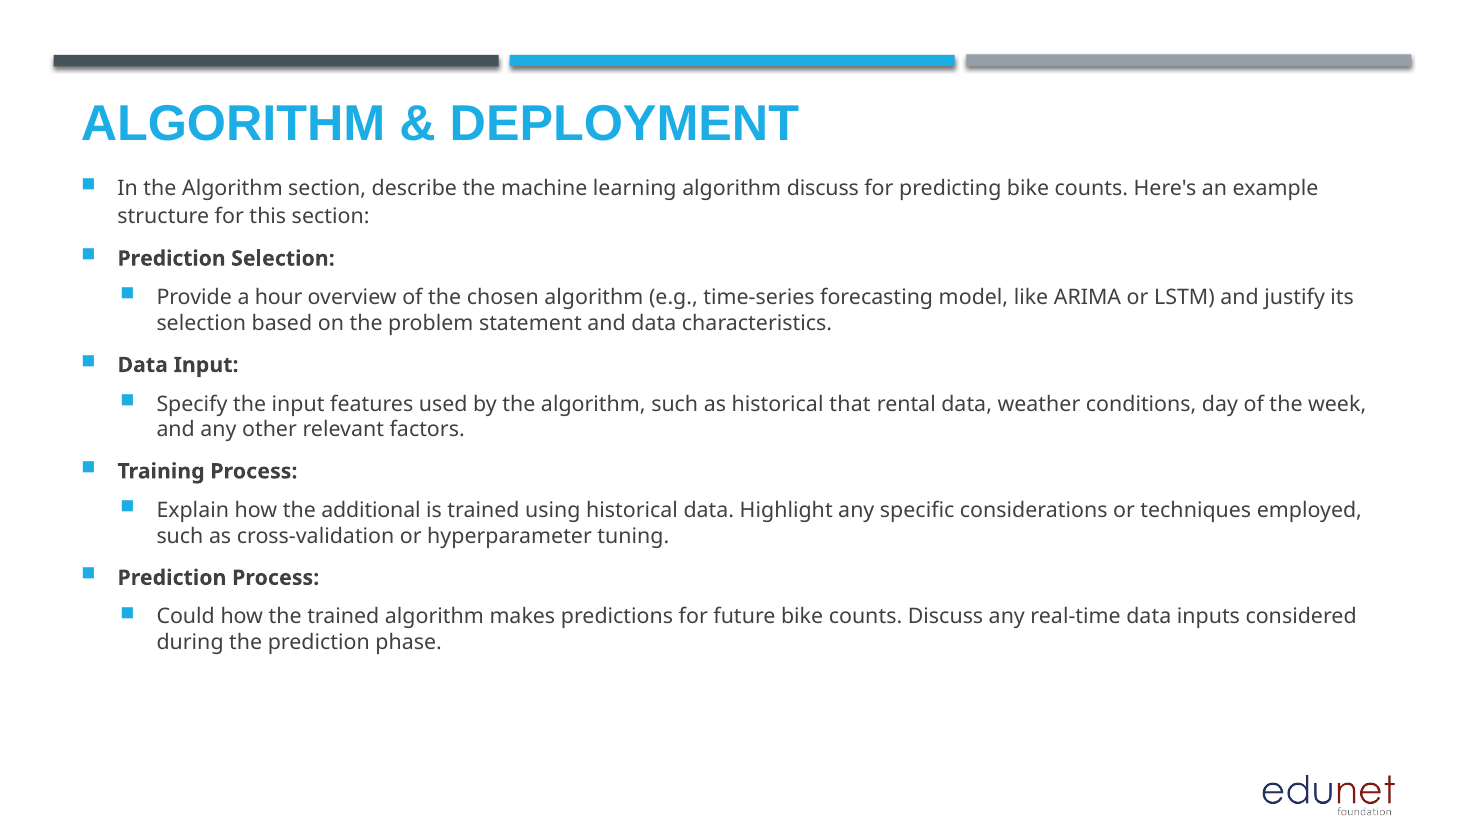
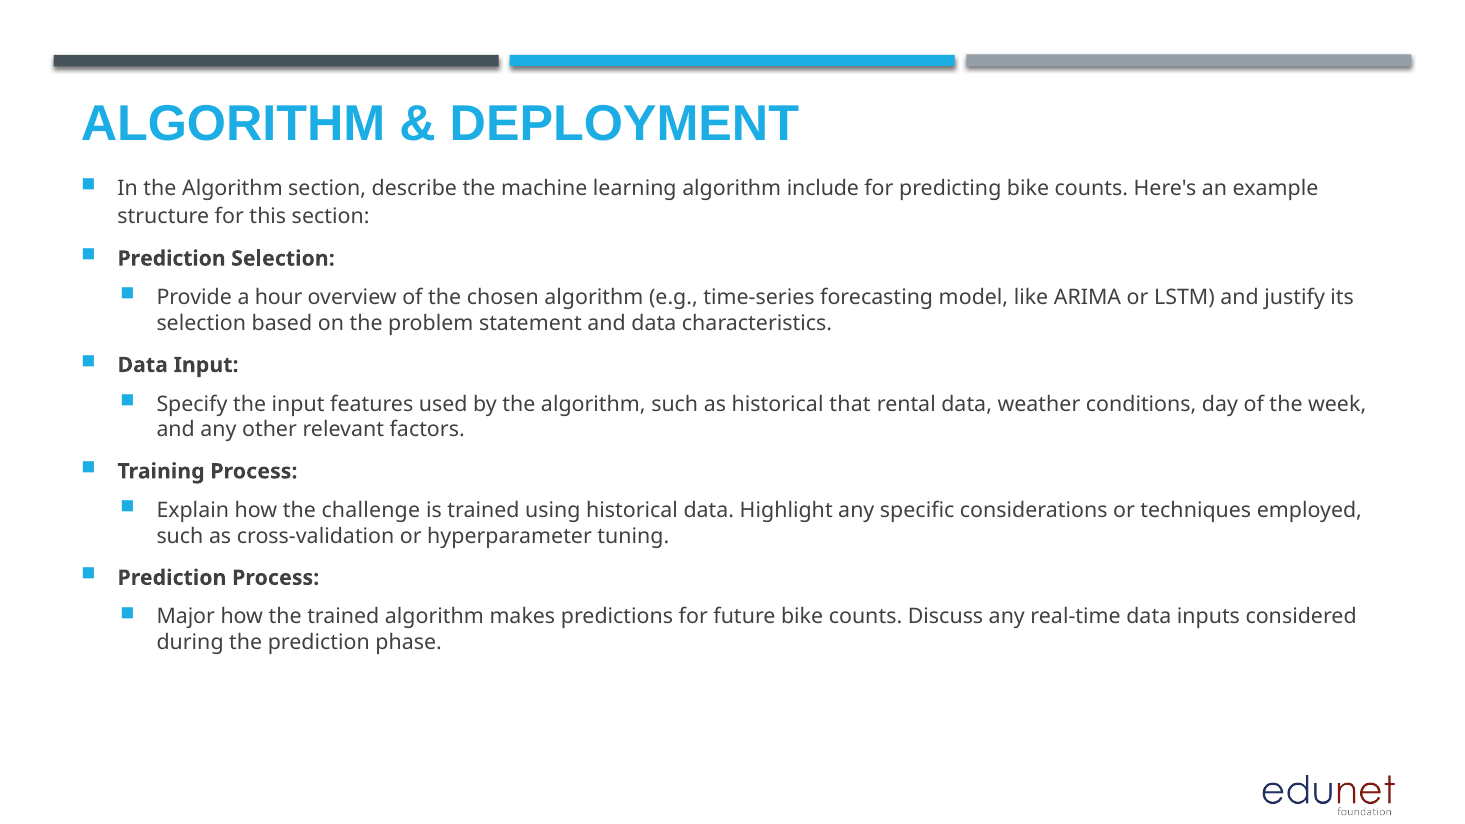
algorithm discuss: discuss -> include
additional: additional -> challenge
Could: Could -> Major
